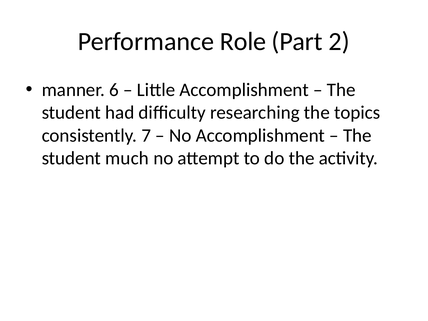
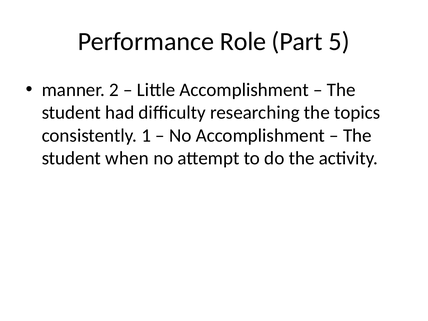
2: 2 -> 5
6: 6 -> 2
7: 7 -> 1
much: much -> when
